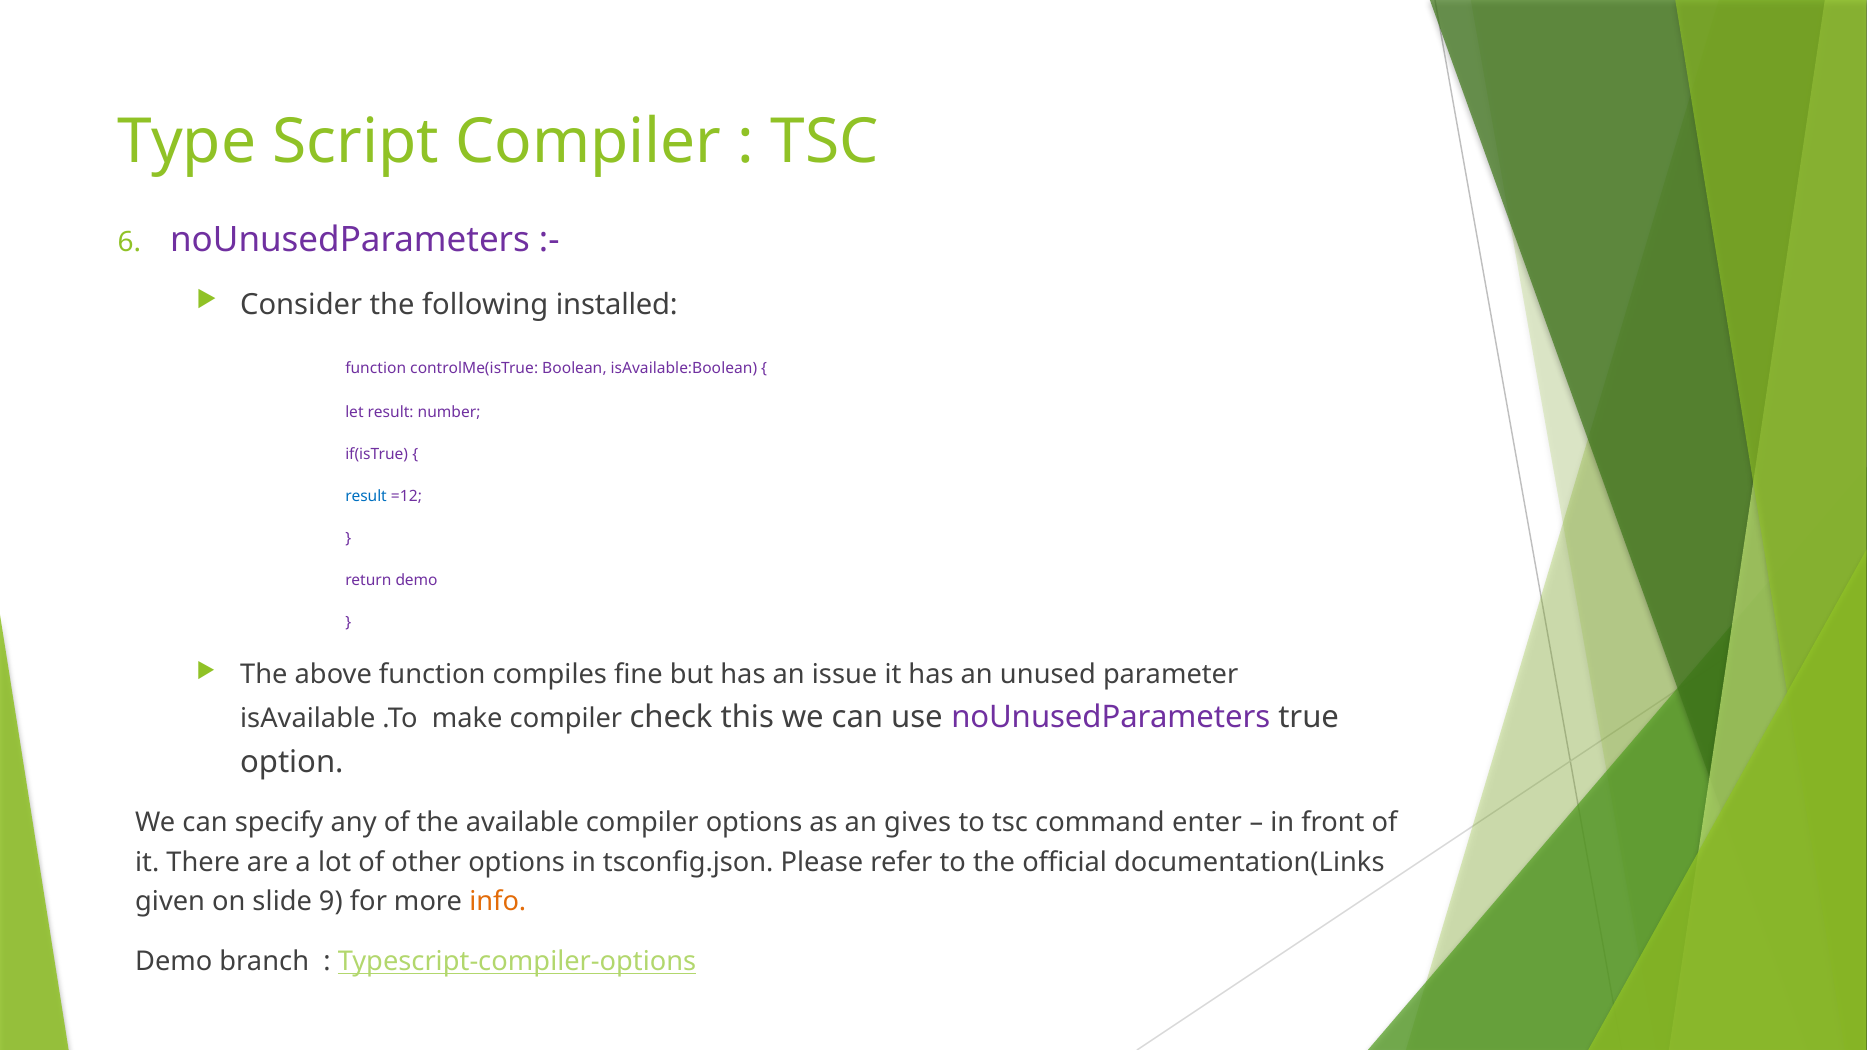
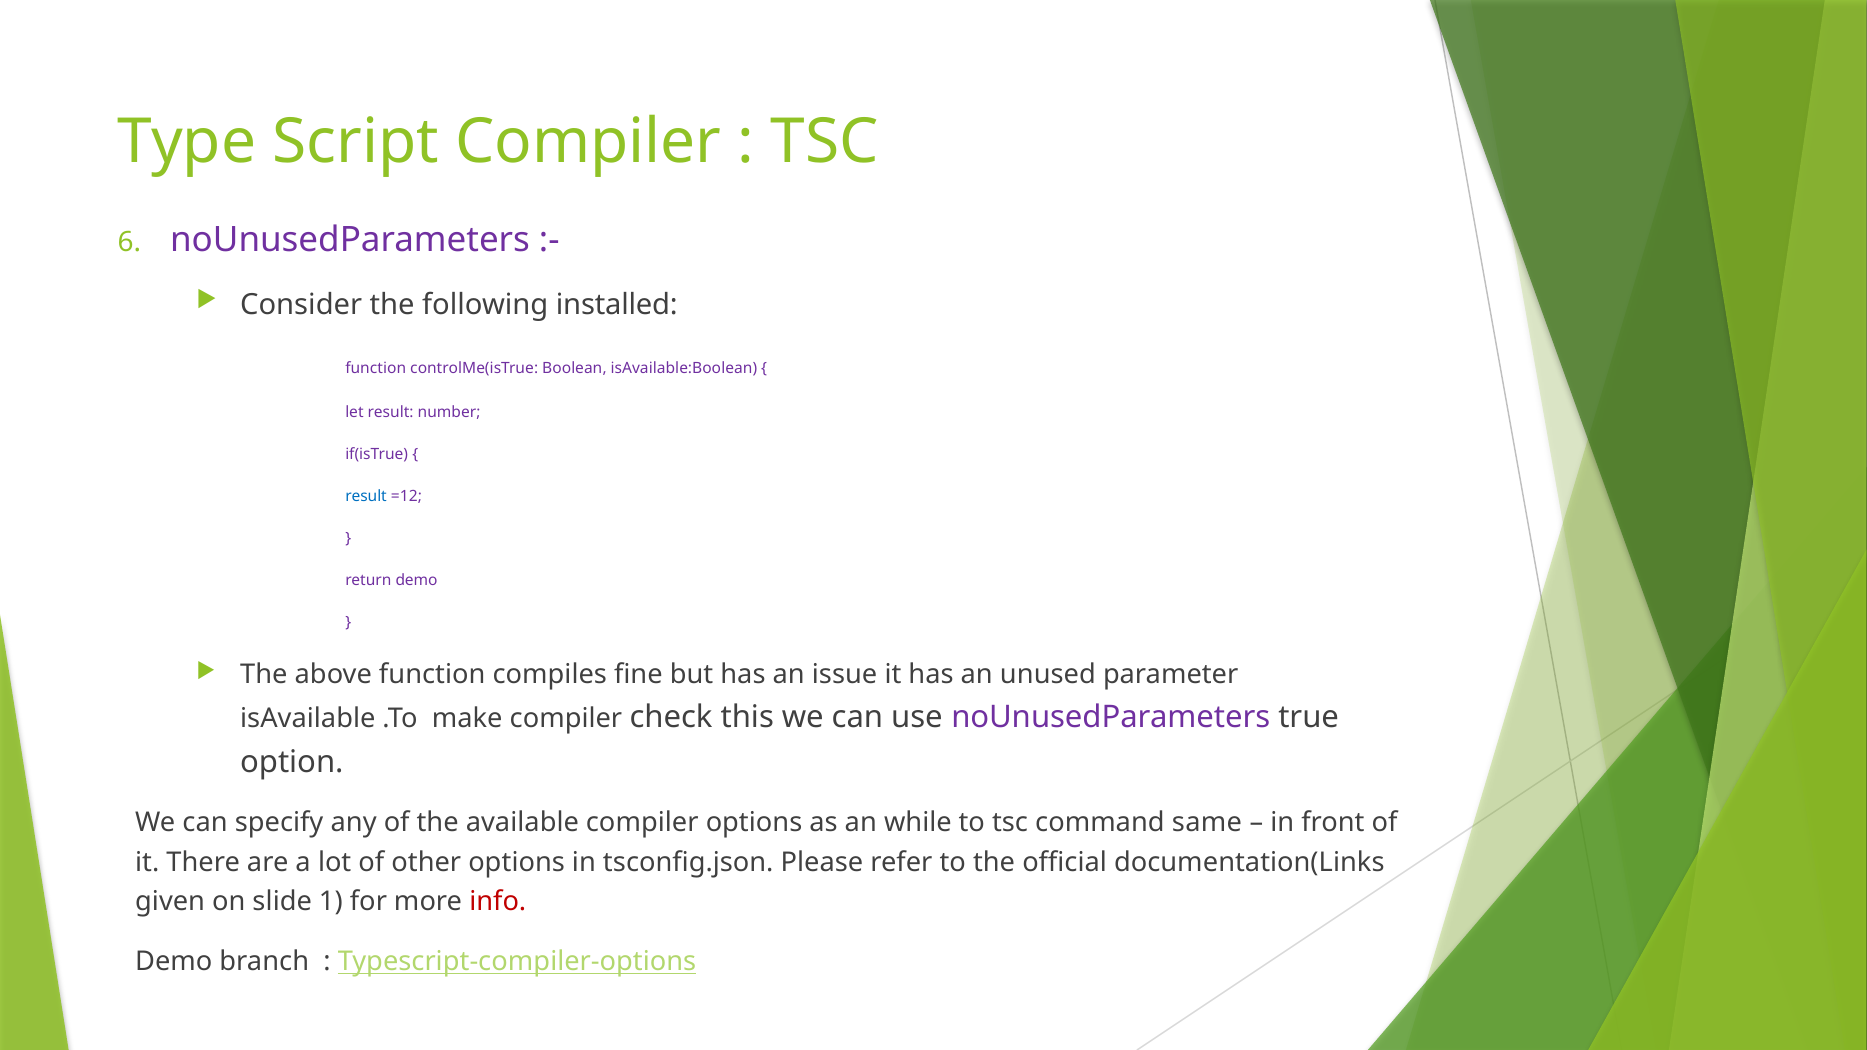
gives: gives -> while
enter: enter -> same
9: 9 -> 1
info colour: orange -> red
